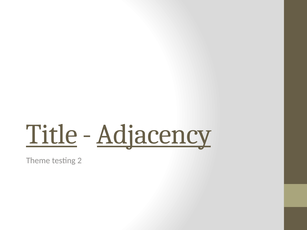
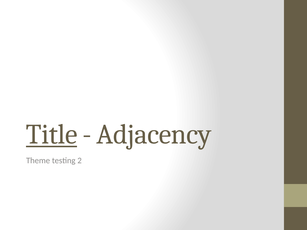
Adjacency underline: present -> none
